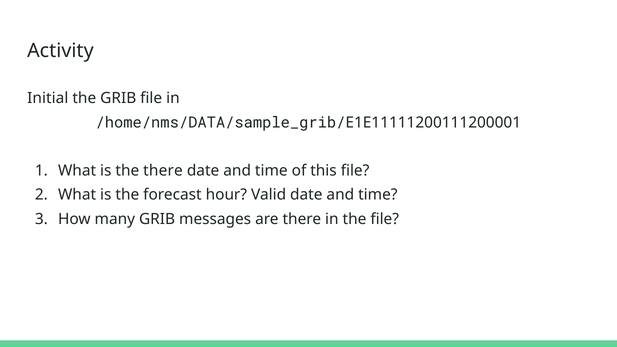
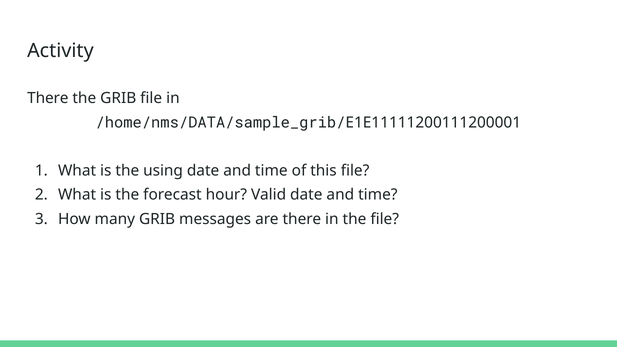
Initial at (48, 98): Initial -> There
the there: there -> using
